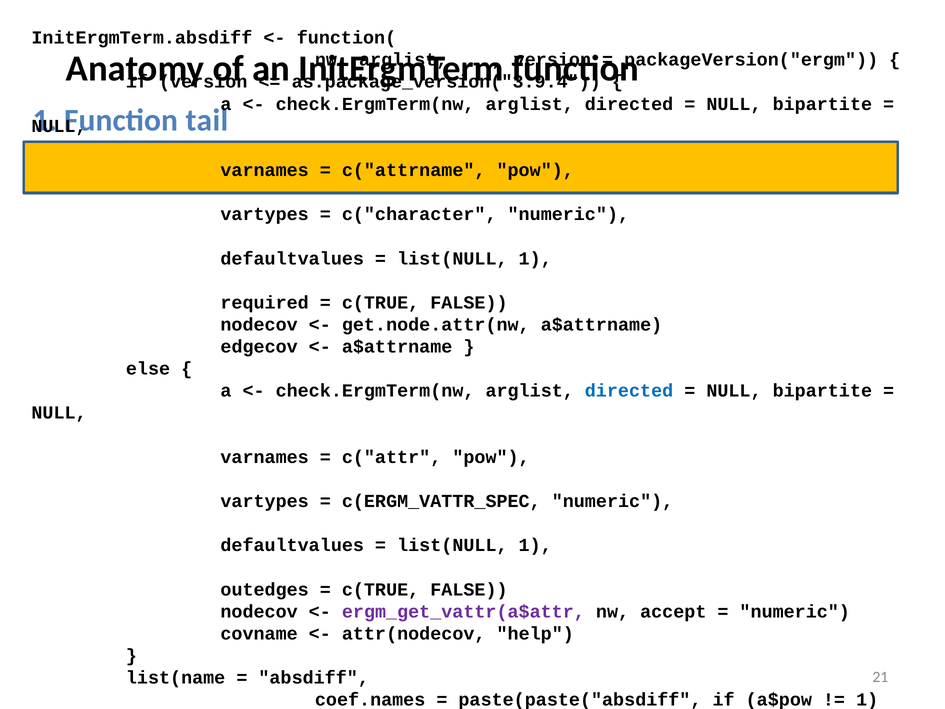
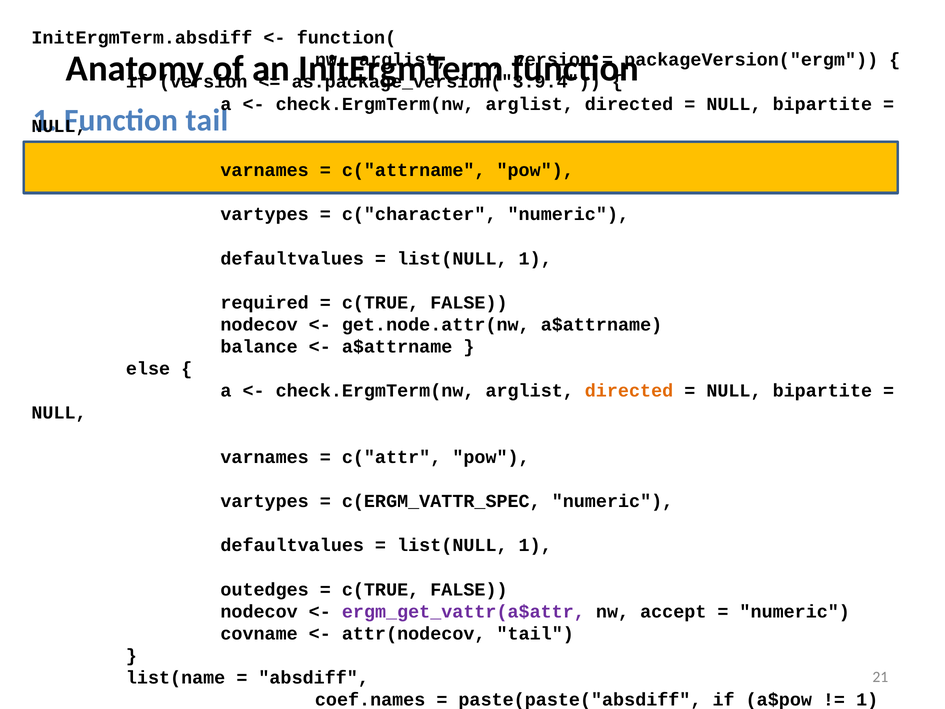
edgecov: edgecov -> balance
directed at (629, 391) colour: blue -> orange
attr(nodecov help: help -> tail
